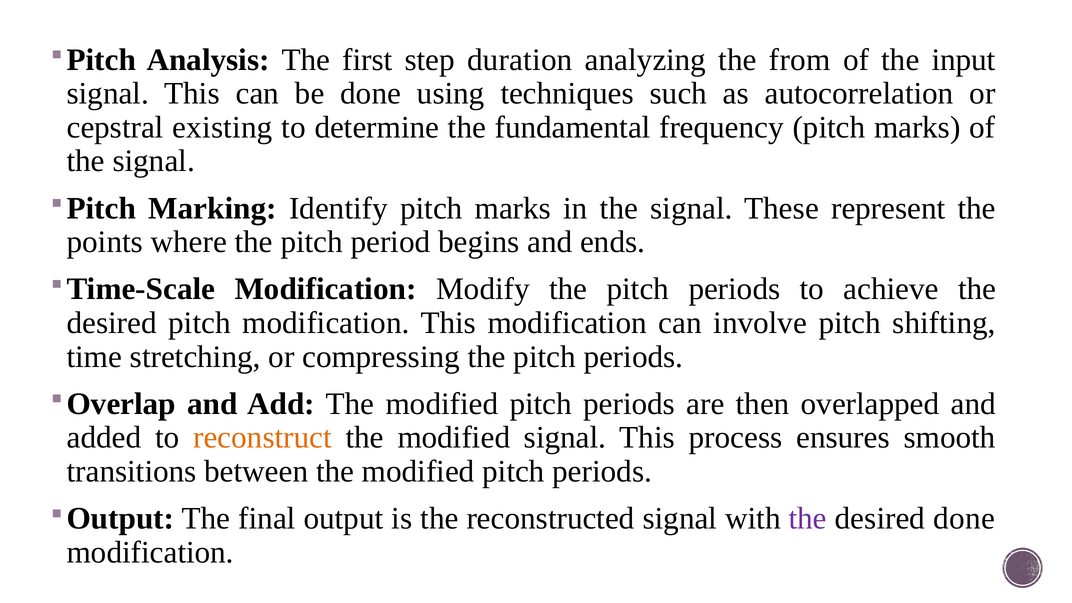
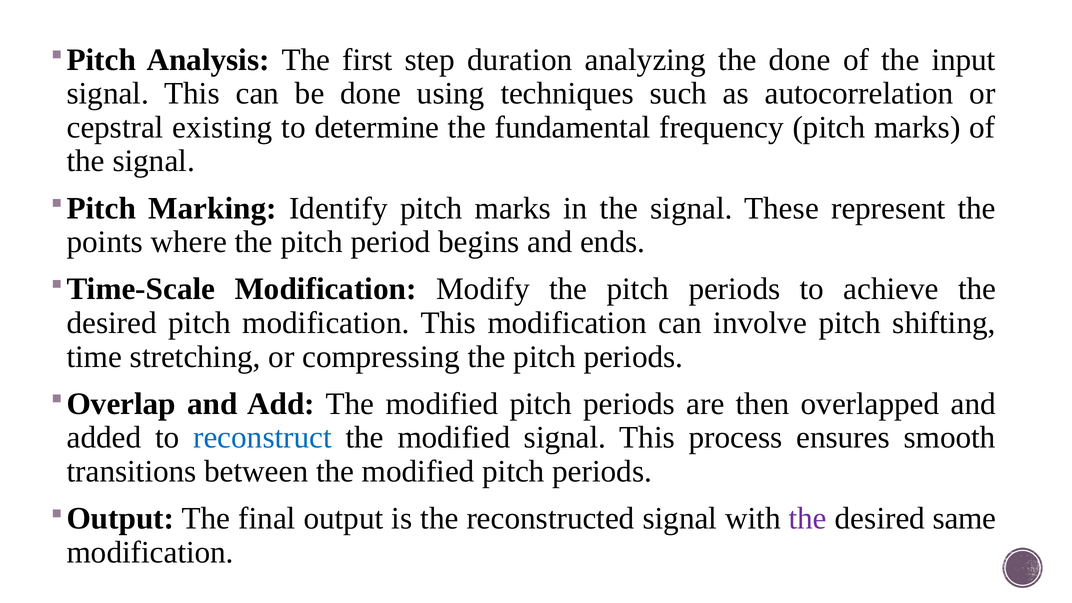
the from: from -> done
reconstruct colour: orange -> blue
desired done: done -> same
